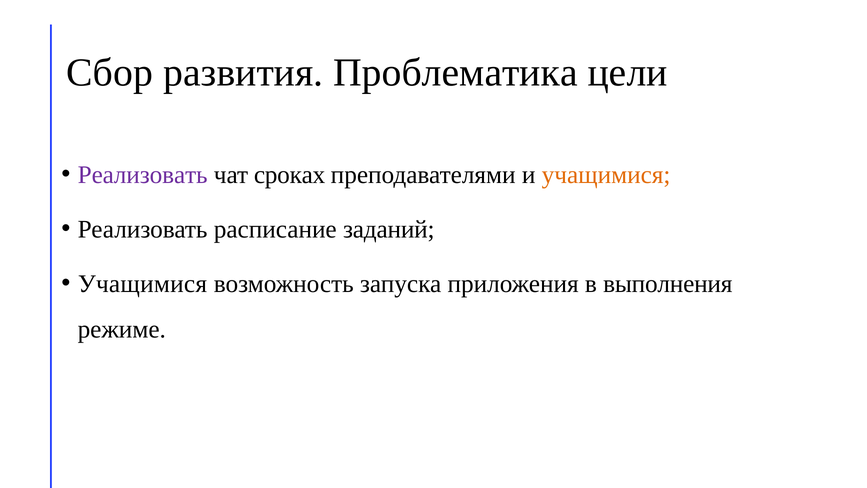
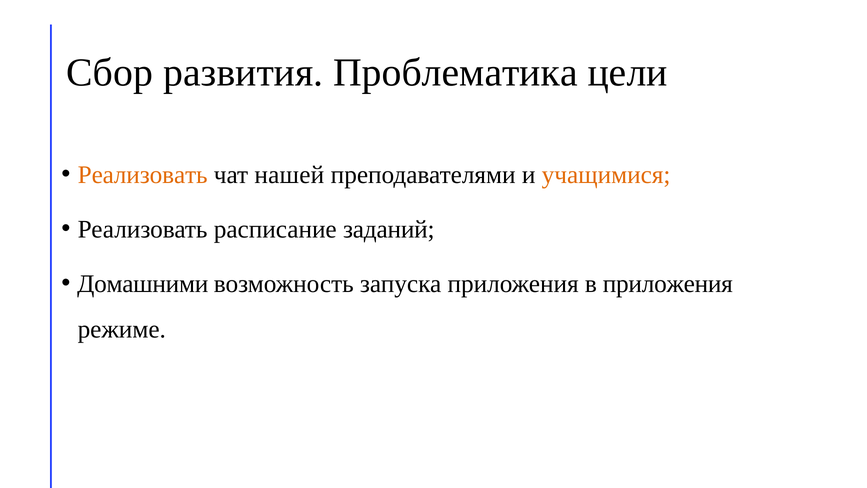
Реализовать at (143, 175) colour: purple -> orange
сроках: сроках -> нашей
Учащимися at (142, 284): Учащимися -> Домашними
в выполнения: выполнения -> приложения
